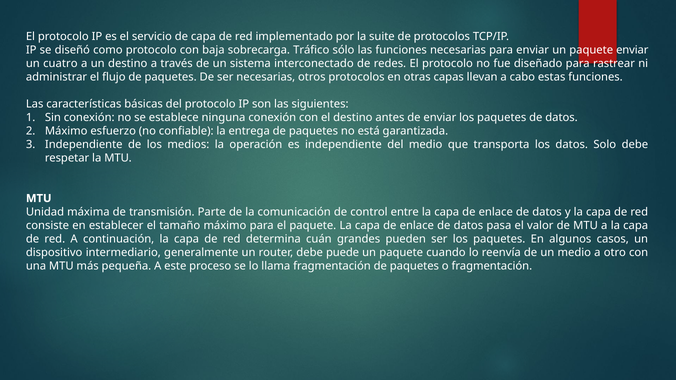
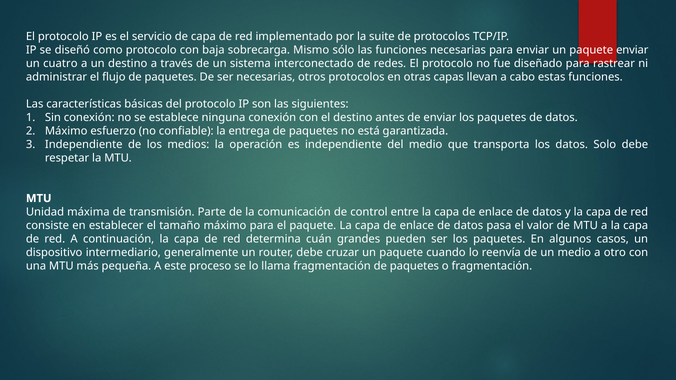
Tráfico: Tráfico -> Mismo
puede: puede -> cruzar
